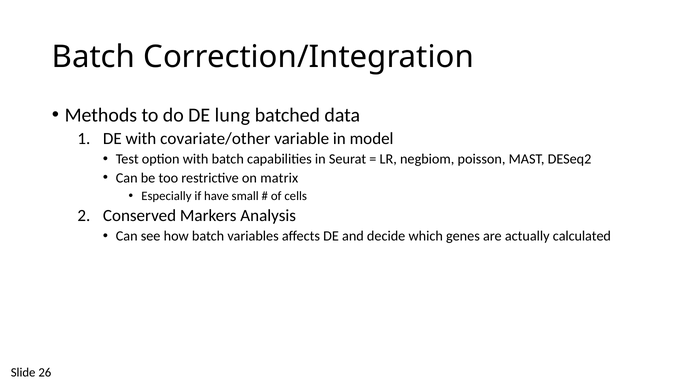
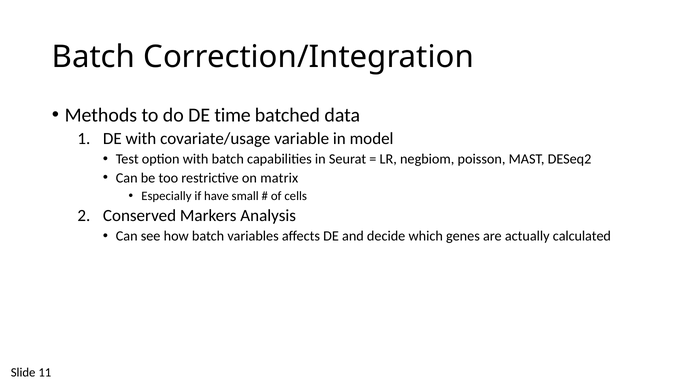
lung: lung -> time
covariate/other: covariate/other -> covariate/usage
26: 26 -> 11
